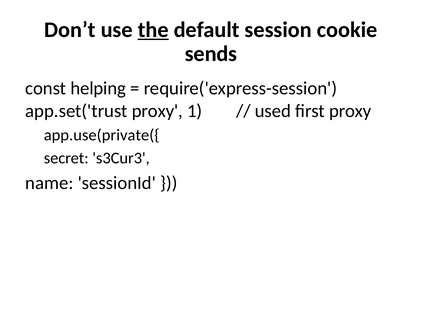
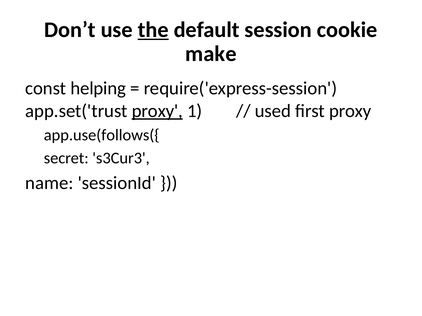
sends: sends -> make
proxy at (157, 111) underline: none -> present
app.use(private({: app.use(private({ -> app.use(follows({
